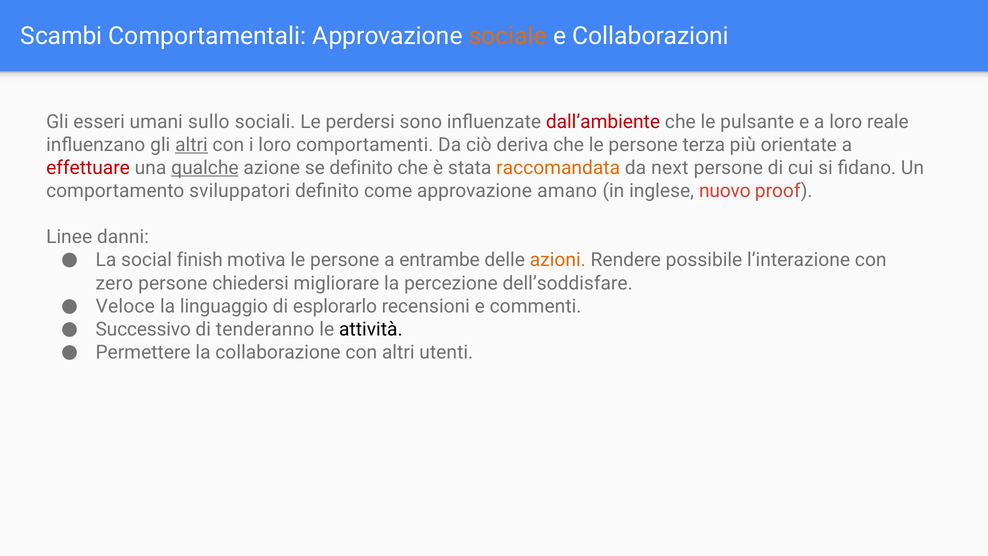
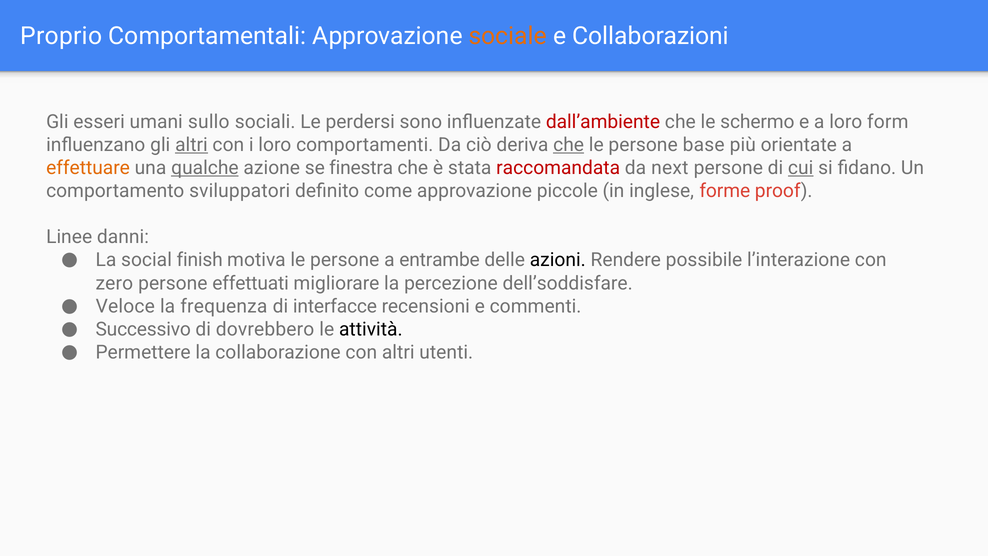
Scambi: Scambi -> Proprio
pulsante: pulsante -> schermo
reale: reale -> form
che at (569, 145) underline: none -> present
terza: terza -> base
effettuare colour: red -> orange
se definito: definito -> finestra
raccomandata colour: orange -> red
cui underline: none -> present
amano: amano -> piccole
nuovo: nuovo -> forme
azioni colour: orange -> black
chiedersi: chiedersi -> effettuati
linguaggio: linguaggio -> frequenza
esplorarlo: esplorarlo -> interfacce
tenderanno: tenderanno -> dovrebbero
